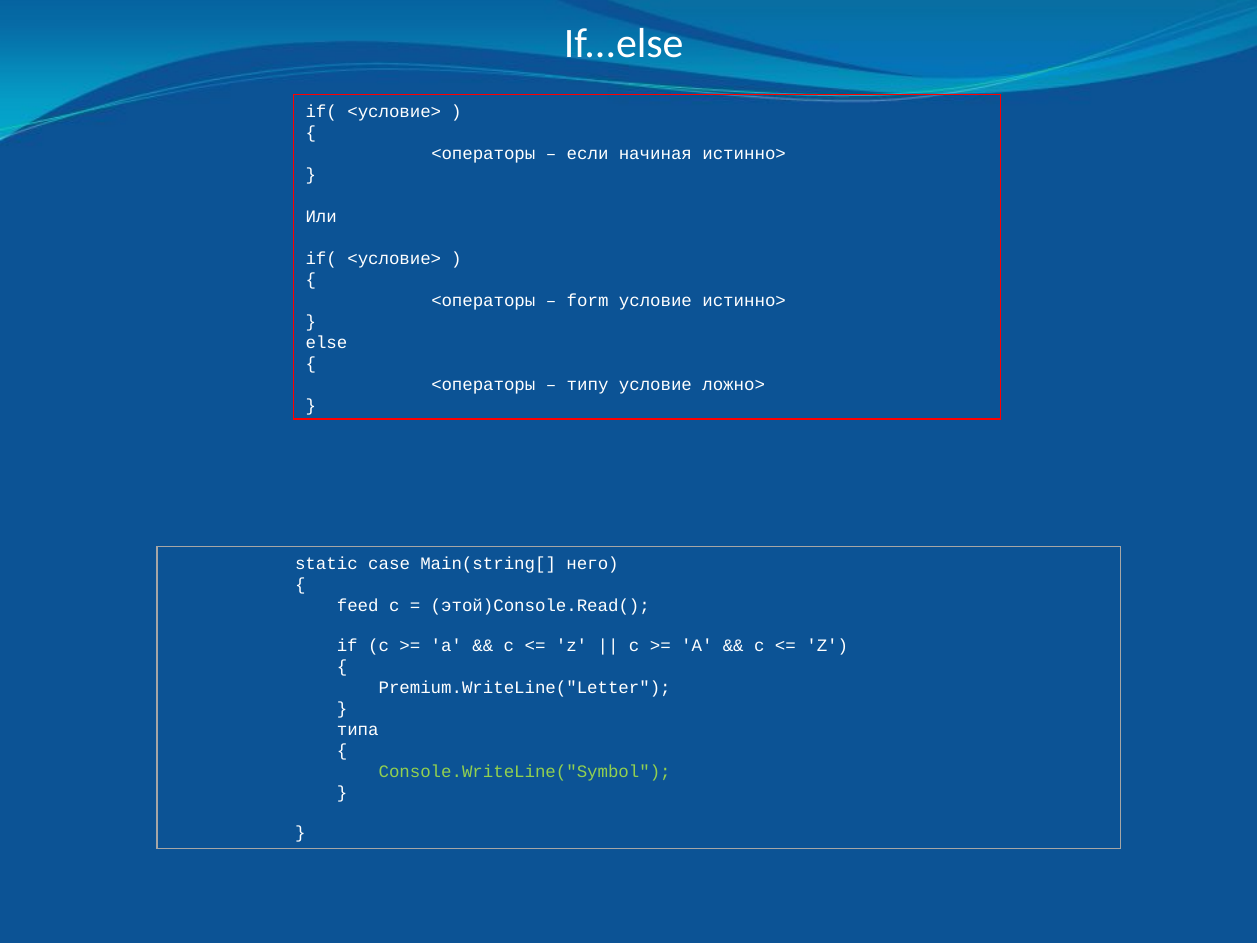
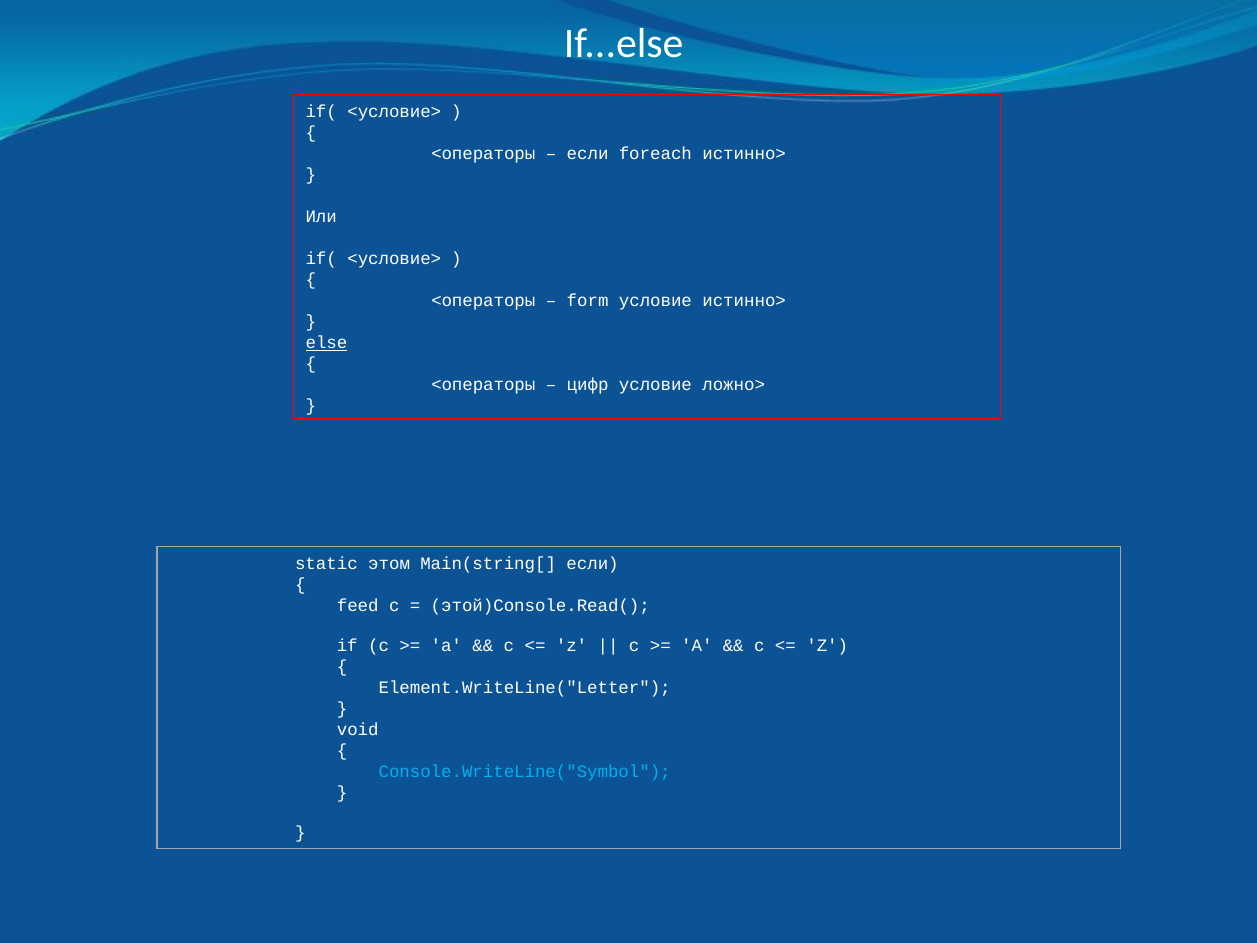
начиная: начиная -> foreach
else underline: none -> present
типу: типу -> цифр
case: case -> этом
Main(string[ него: него -> если
Premium.WriteLine("Letter: Premium.WriteLine("Letter -> Element.WriteLine("Letter
типа: типа -> void
Console.WriteLine("Symbol colour: light green -> light blue
